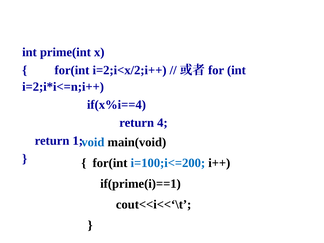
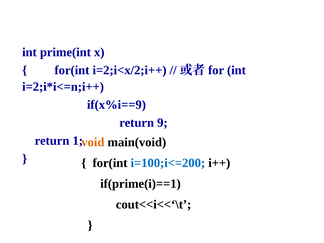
if(x%i==4: if(x%i==4 -> if(x%i==9
4: 4 -> 9
void colour: blue -> orange
